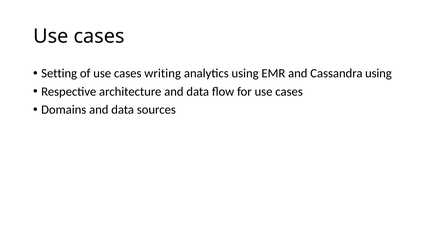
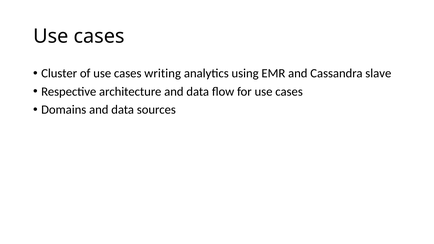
Setting: Setting -> Cluster
Cassandra using: using -> slave
